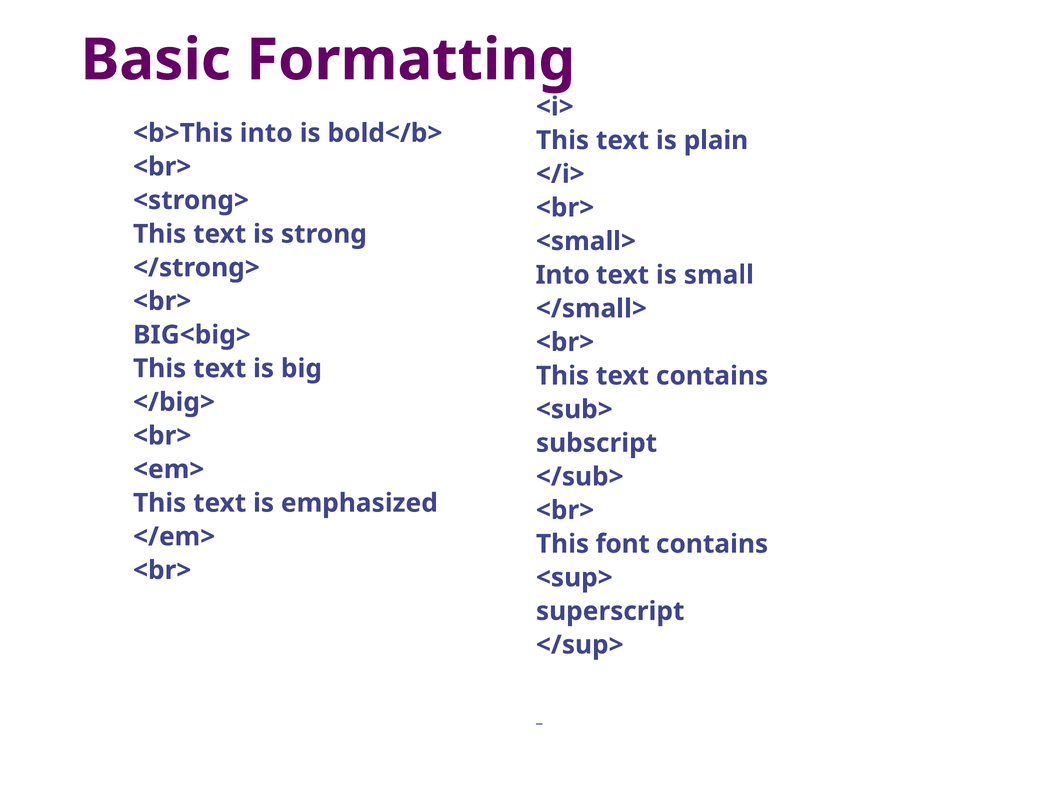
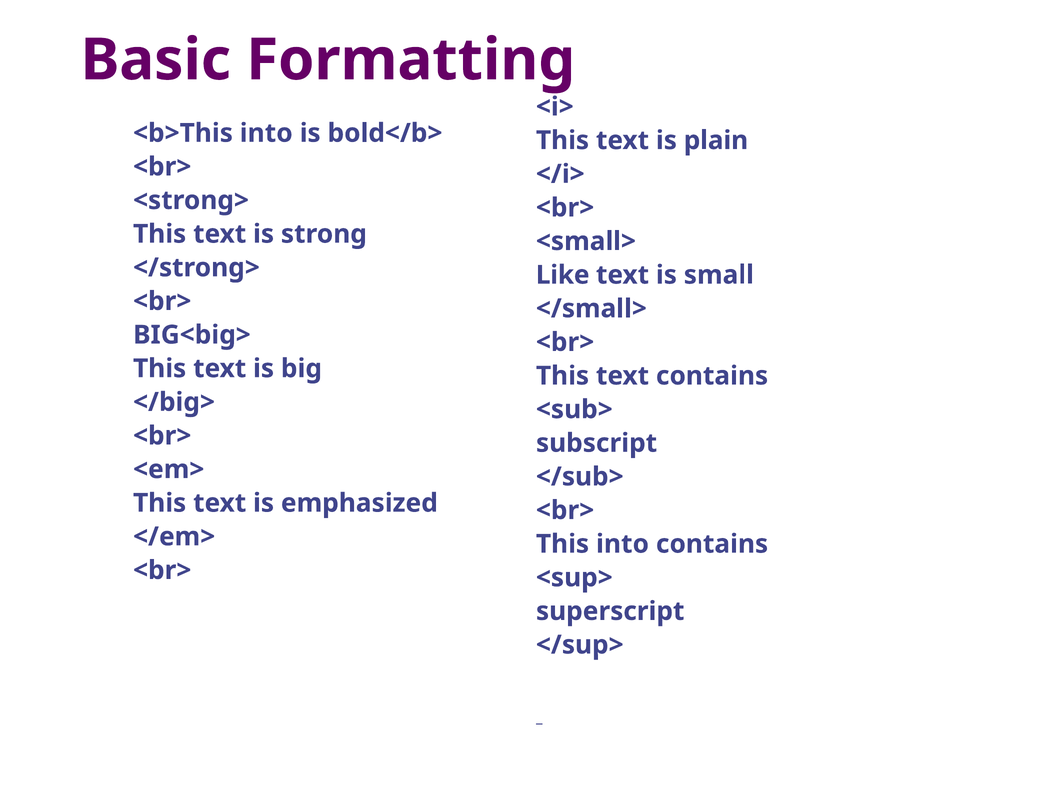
Into at (563, 275): Into -> Like
This font: font -> into
